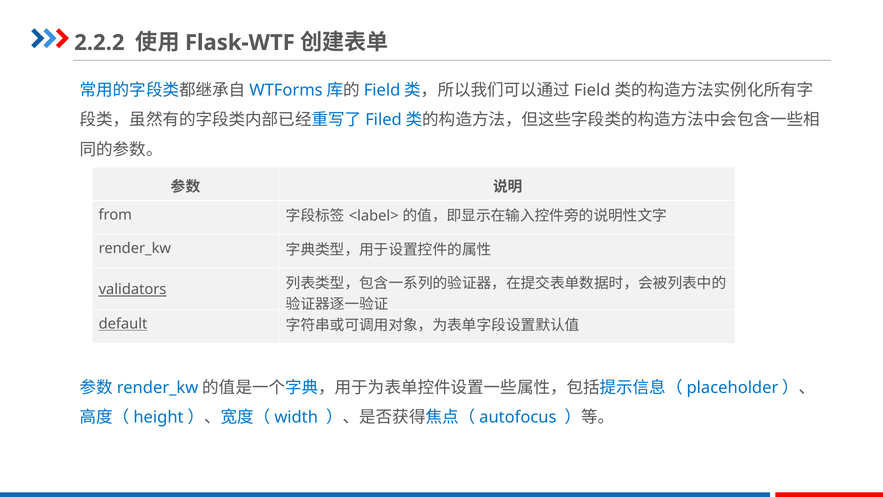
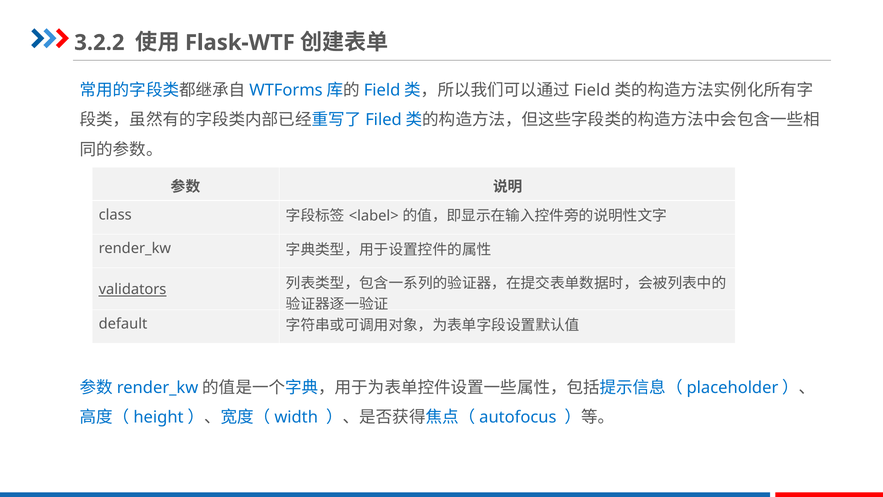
2.2.2: 2.2.2 -> 3.2.2
from: from -> class
default underline: present -> none
